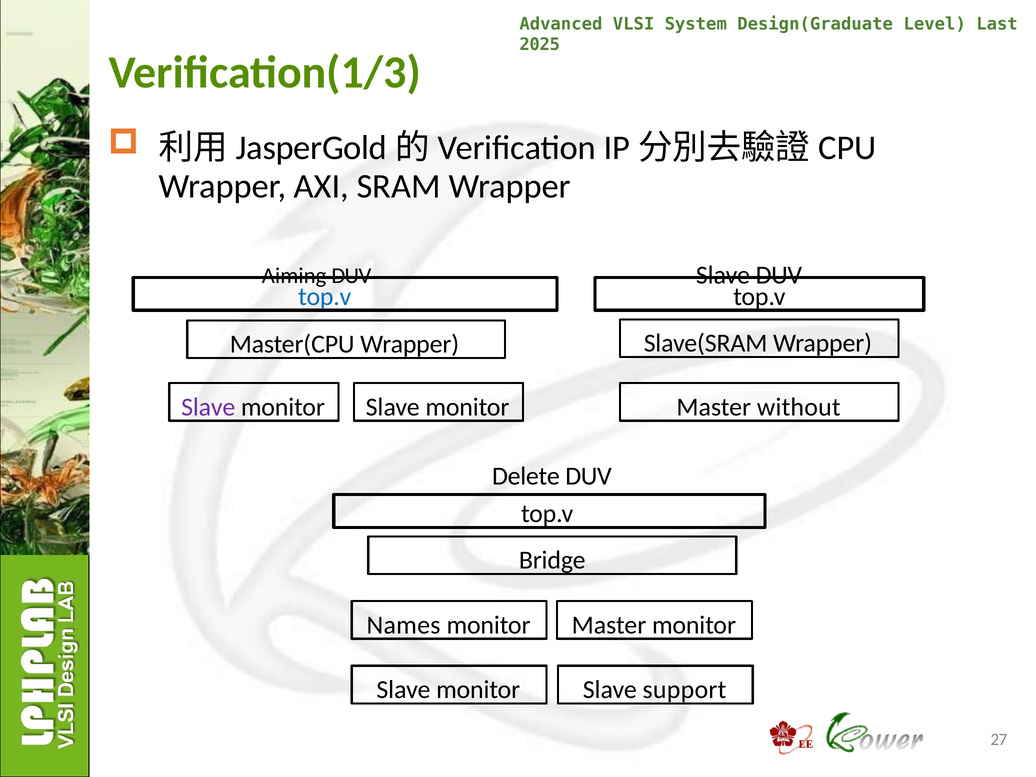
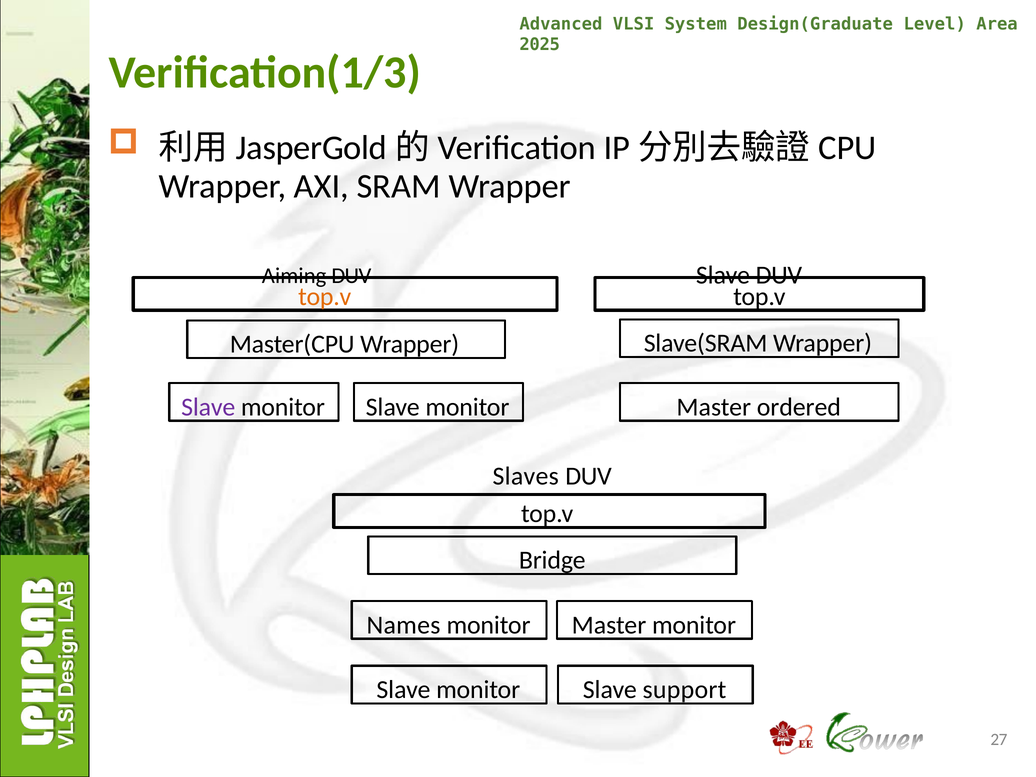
Last: Last -> Area
top.v at (325, 297) colour: blue -> orange
without: without -> ordered
Delete: Delete -> Slaves
